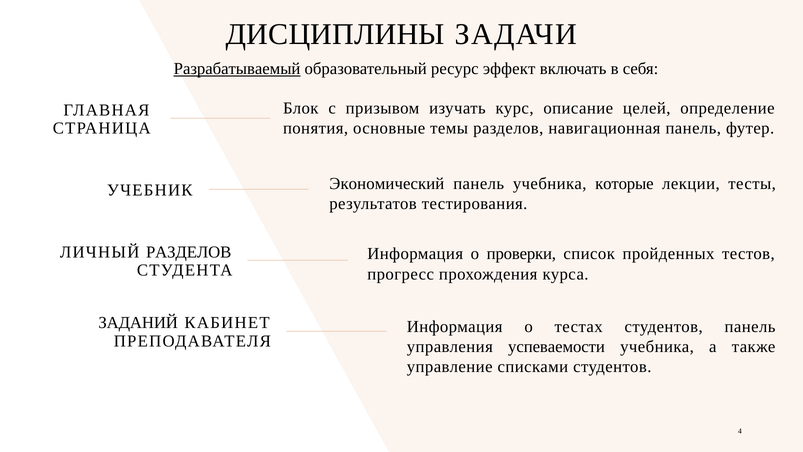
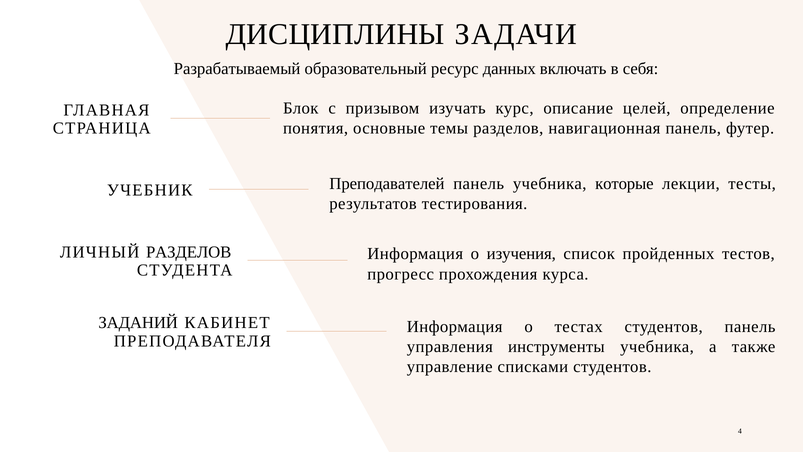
Разрабатываемый underline: present -> none
эффект: эффект -> данных
Экономический: Экономический -> Преподавателей
проверки: проверки -> изучения
успеваемости: успеваемости -> инструменты
